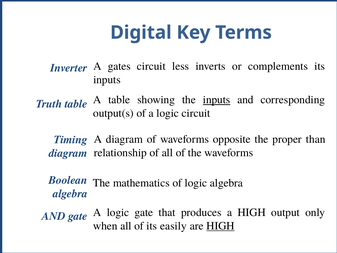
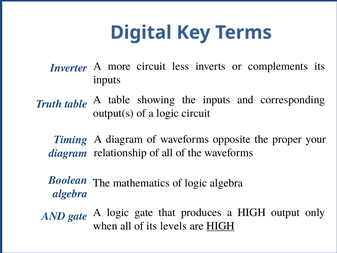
gates: gates -> more
inputs at (217, 100) underline: present -> none
than: than -> your
easily: easily -> levels
